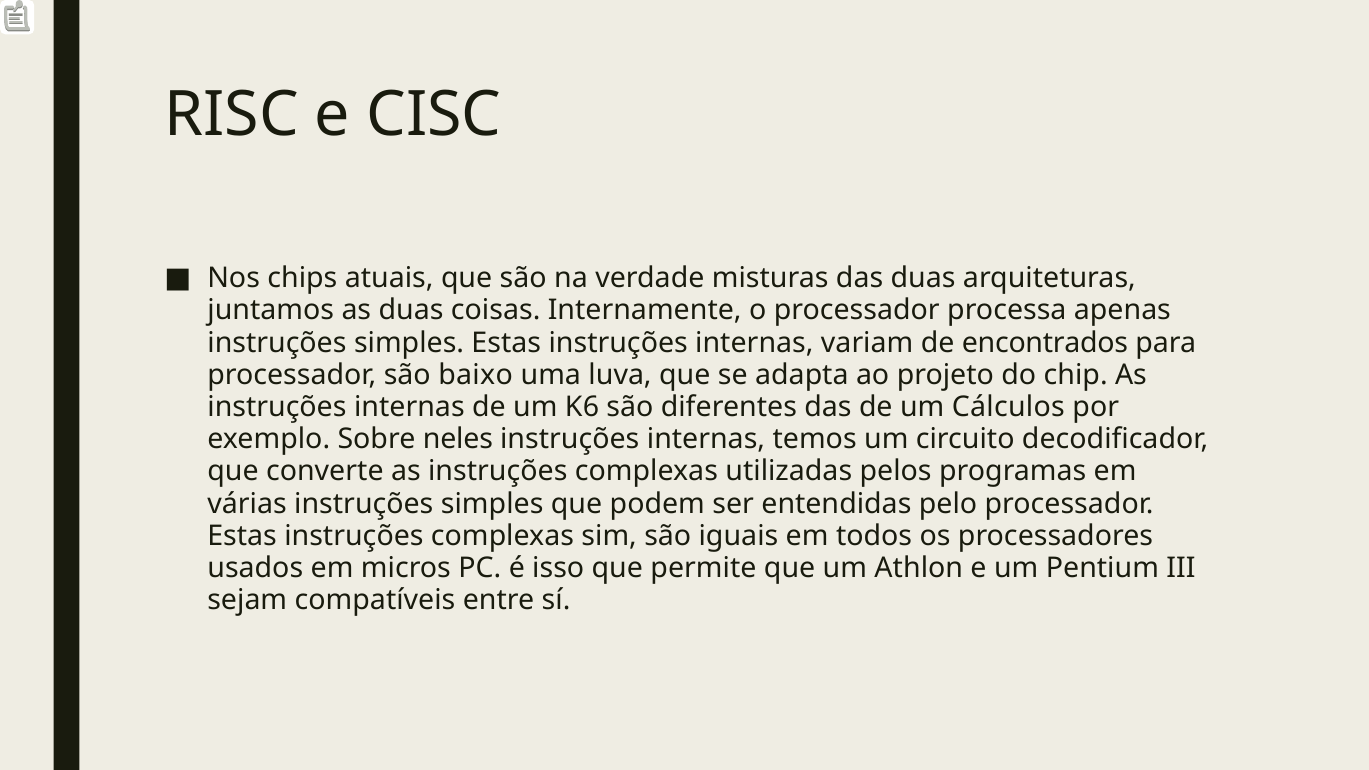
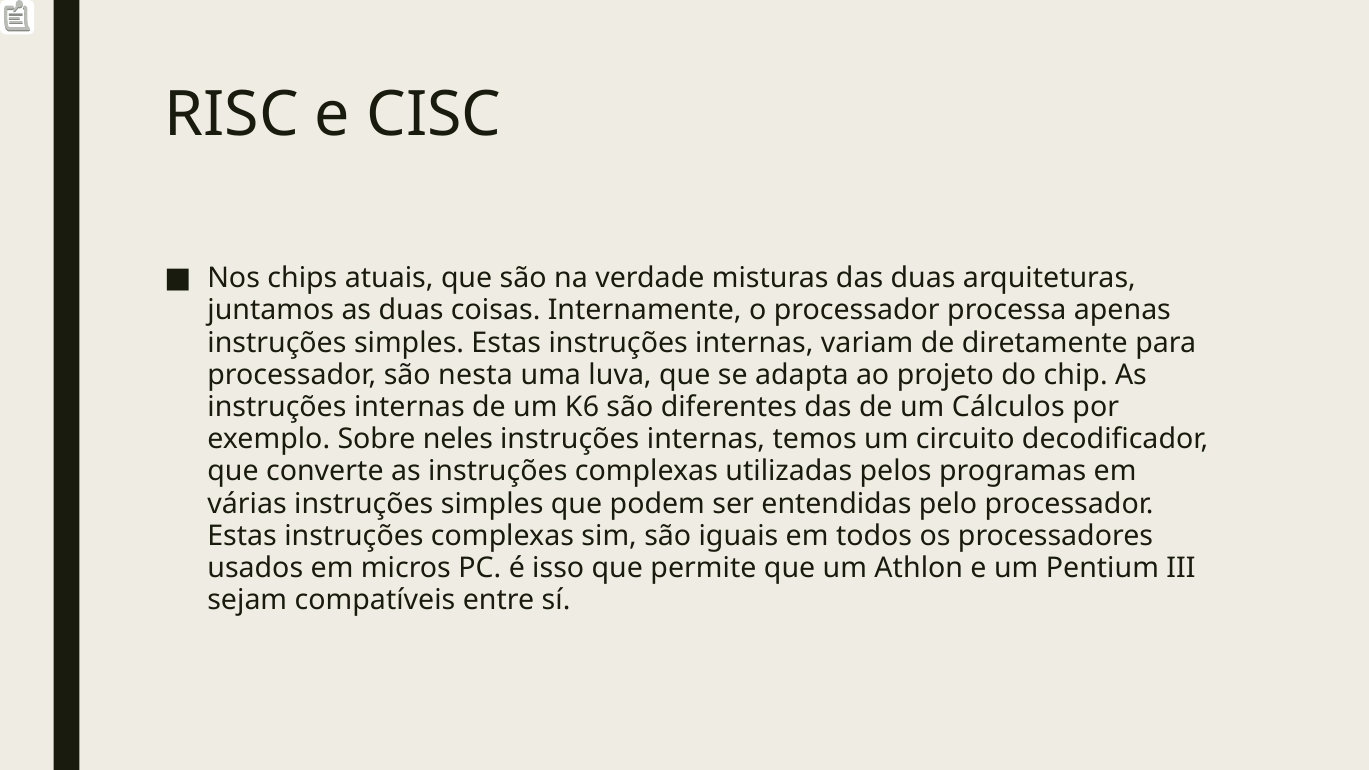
encontrados: encontrados -> diretamente
baixo: baixo -> nesta
